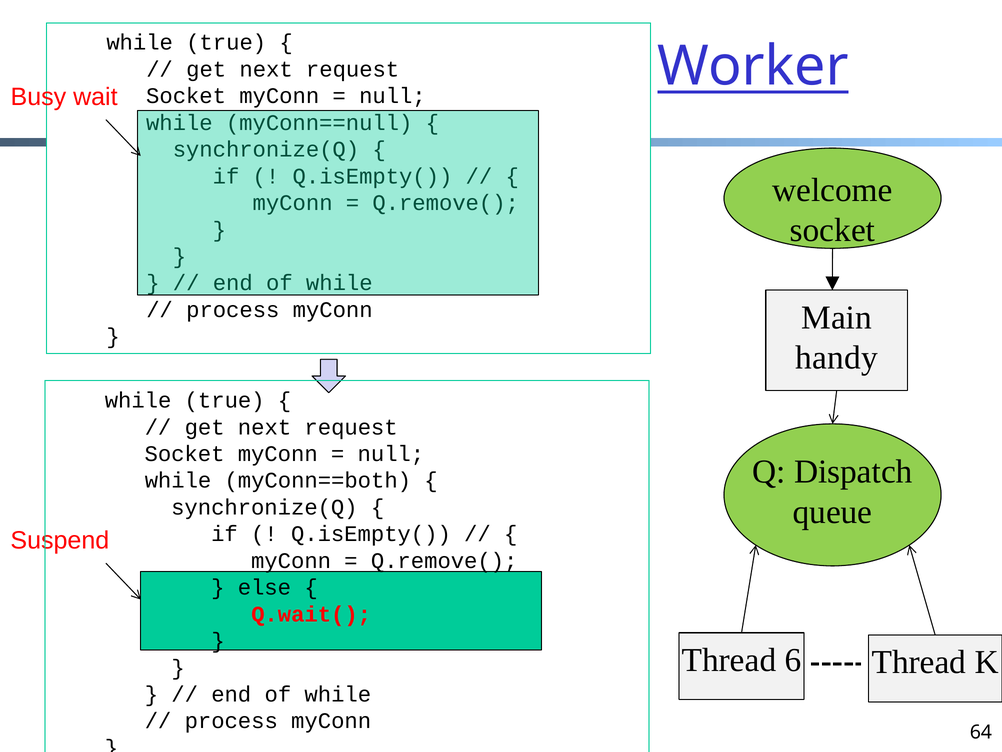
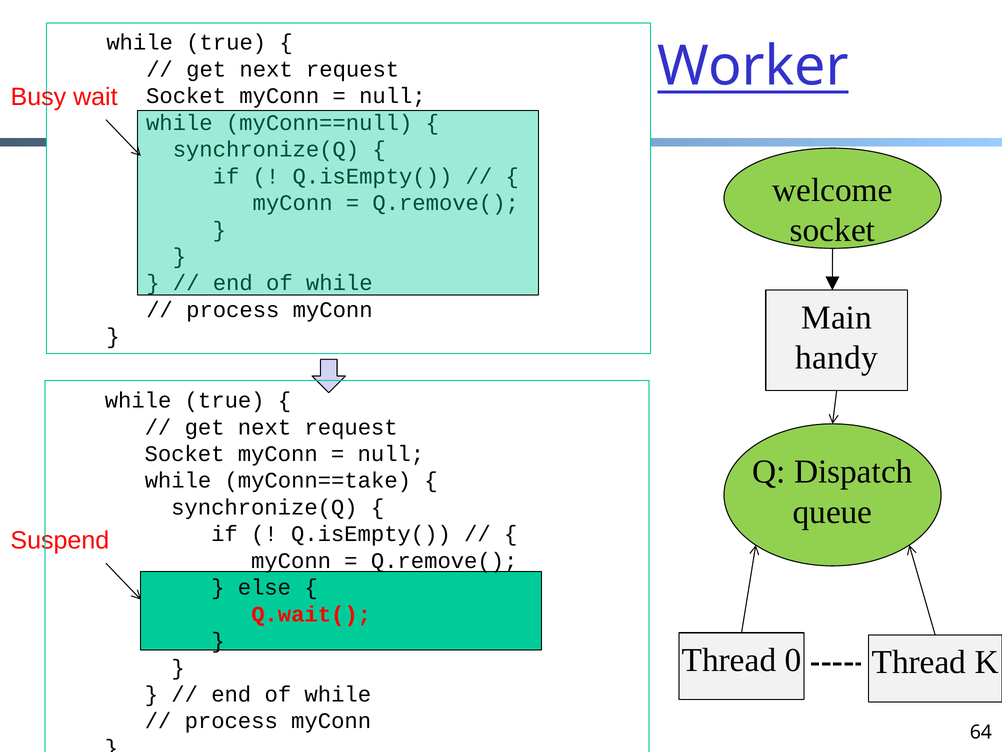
myConn==both: myConn==both -> myConn==take
6: 6 -> 0
